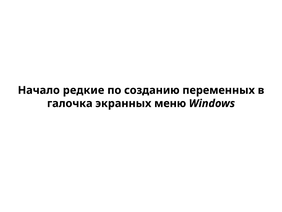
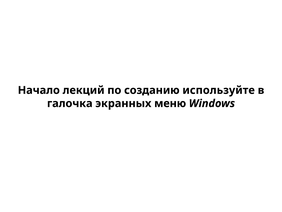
редкие: редкие -> лекций
переменных: переменных -> используйте
